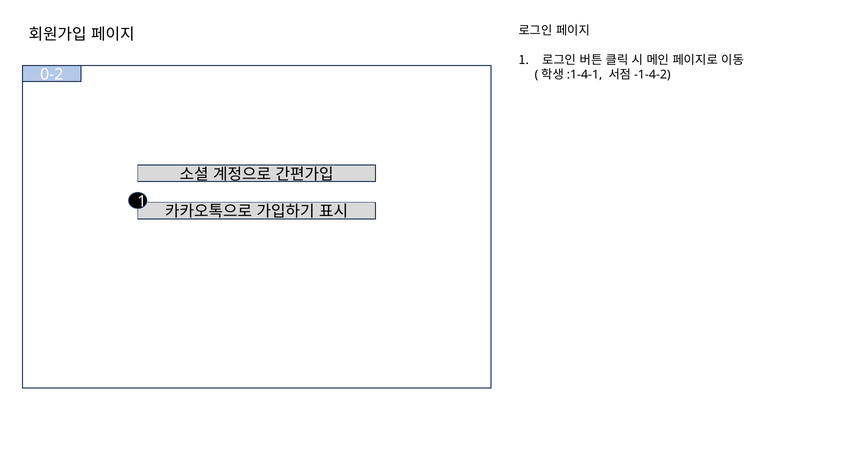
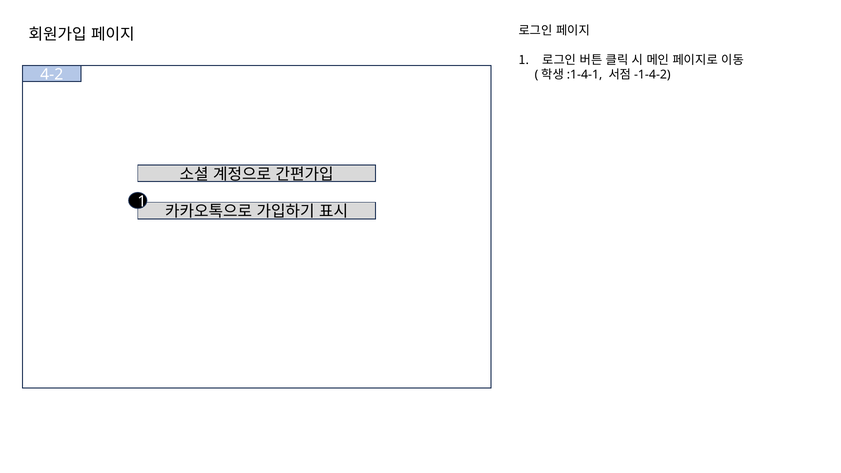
0-2: 0-2 -> 4-2
